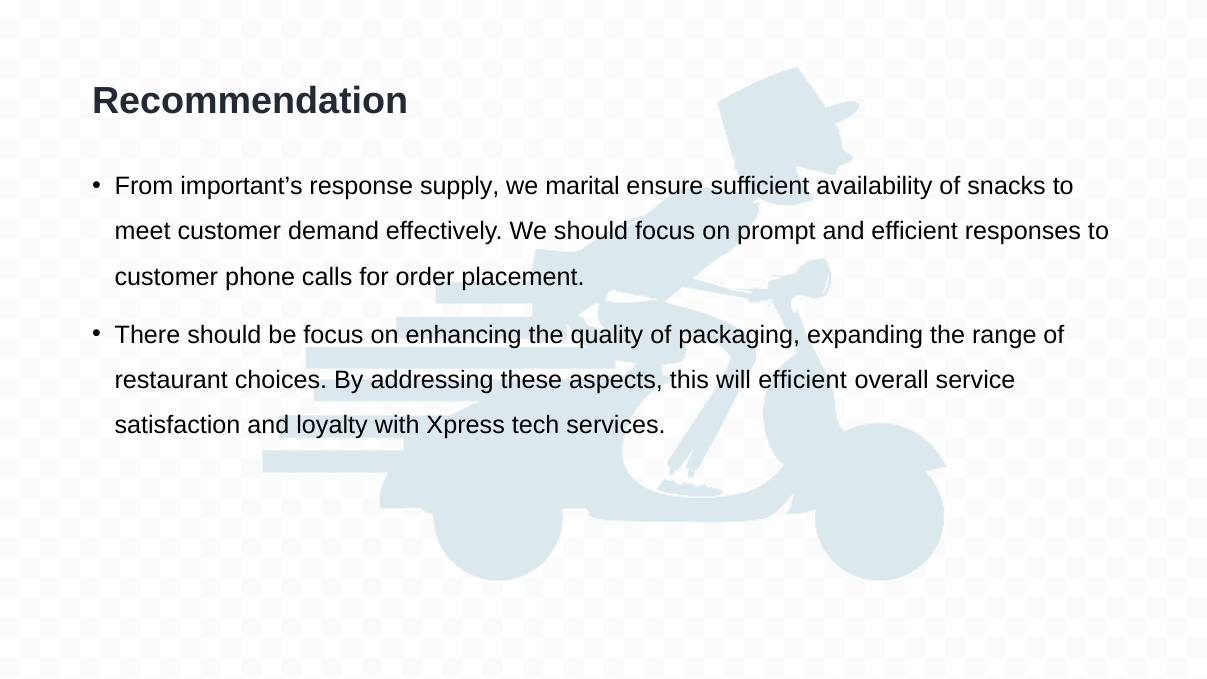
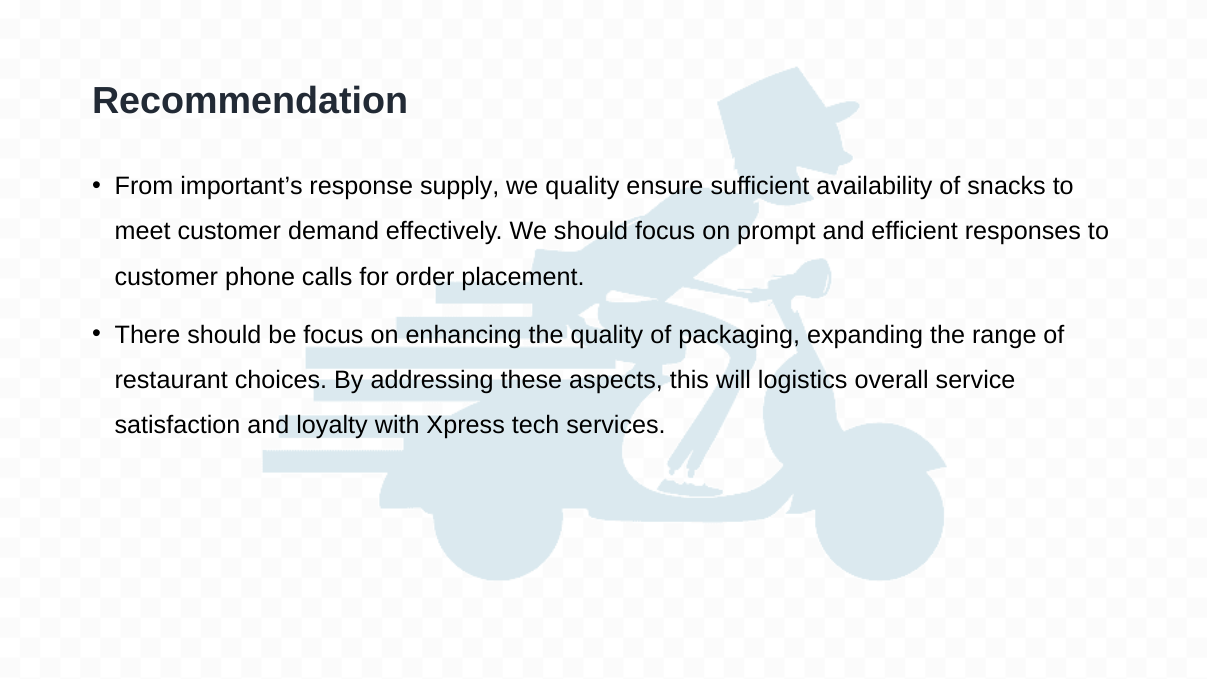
we marital: marital -> quality
will efficient: efficient -> logistics
